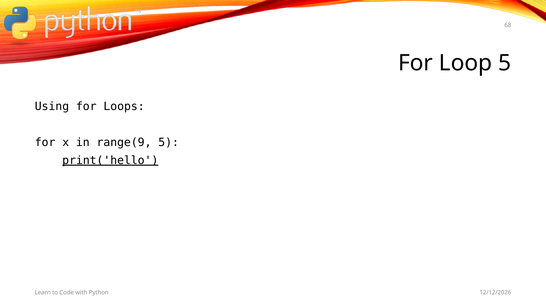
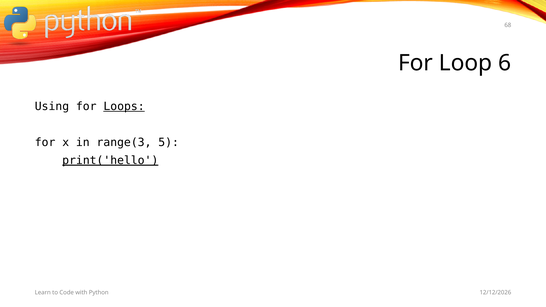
Loop 5: 5 -> 6
Loops underline: none -> present
range(9: range(9 -> range(3
